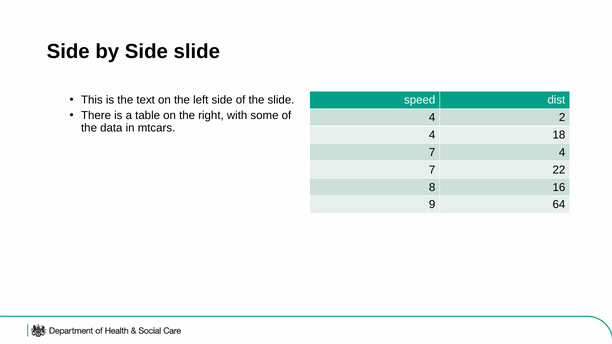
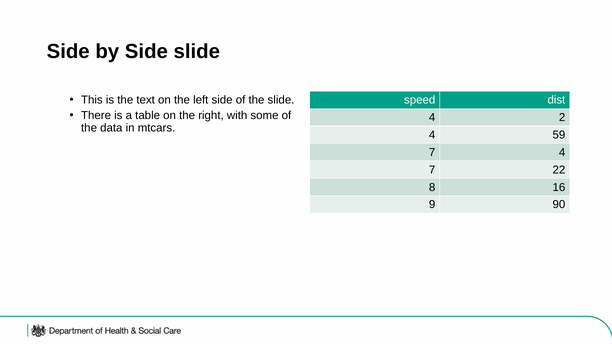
18: 18 -> 59
64: 64 -> 90
